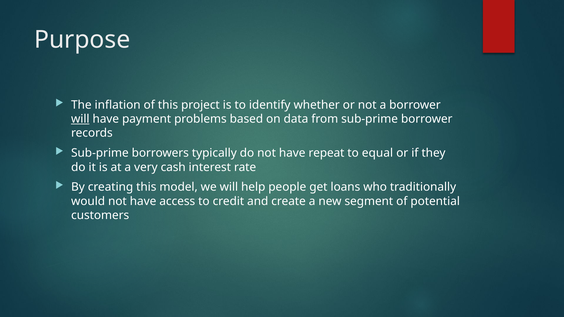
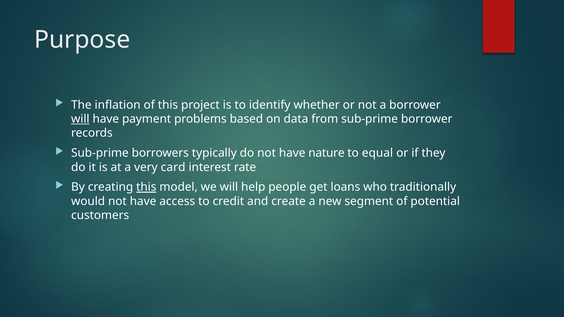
repeat: repeat -> nature
cash: cash -> card
this at (146, 187) underline: none -> present
